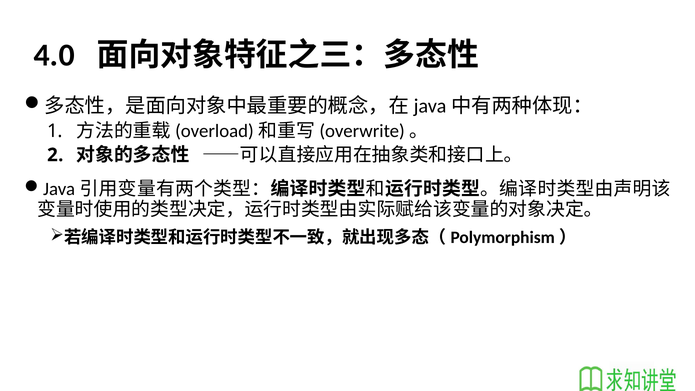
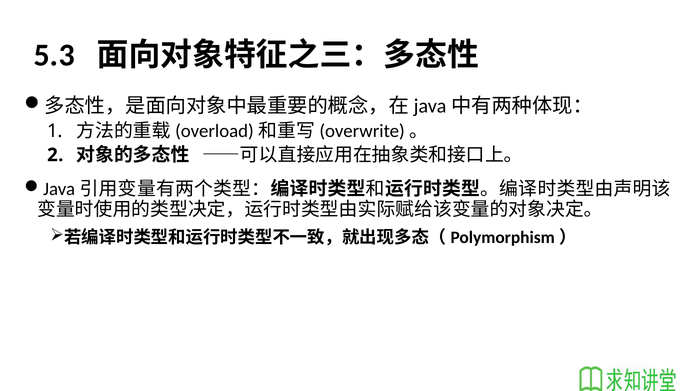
4.0: 4.0 -> 5.3
